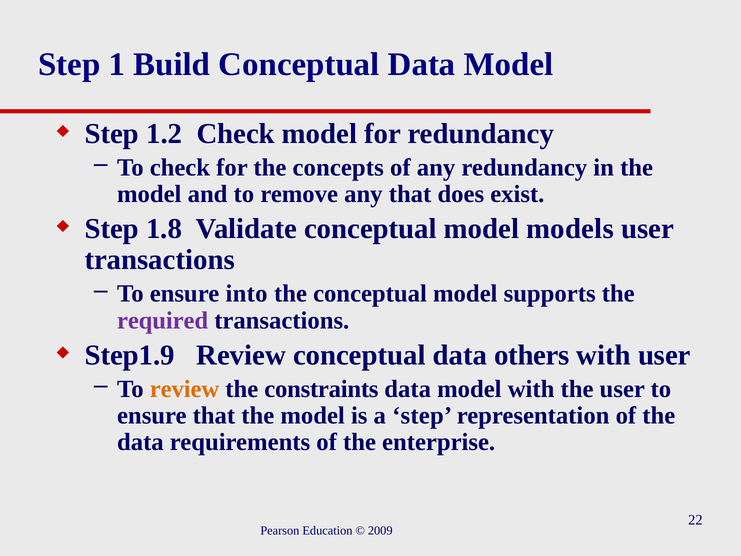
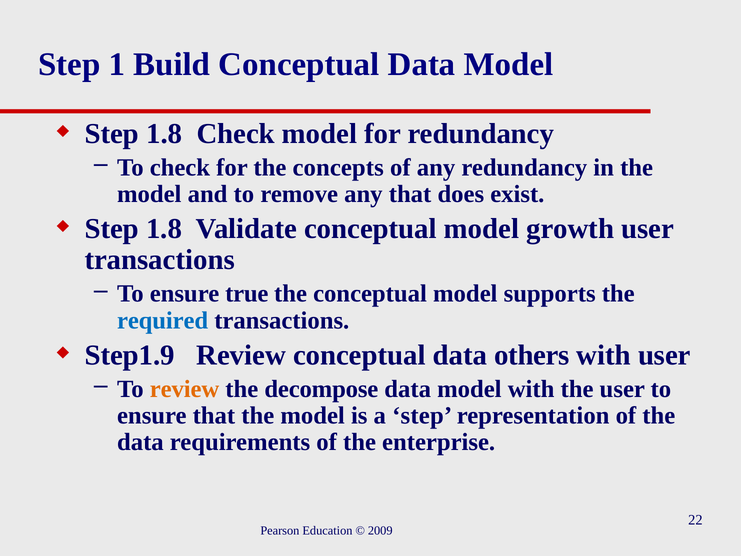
1.2 at (164, 133): 1.2 -> 1.8
models: models -> growth
into: into -> true
required colour: purple -> blue
constraints: constraints -> decompose
